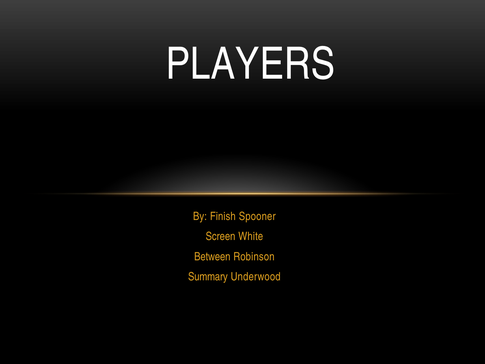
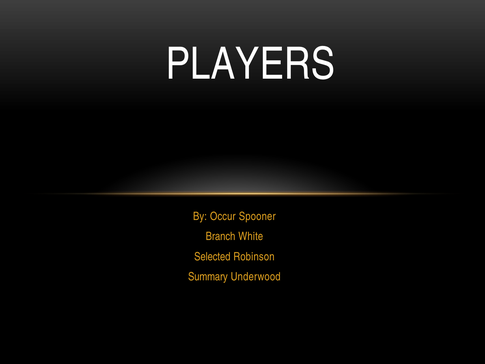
Finish: Finish -> Occur
Screen: Screen -> Branch
Between: Between -> Selected
